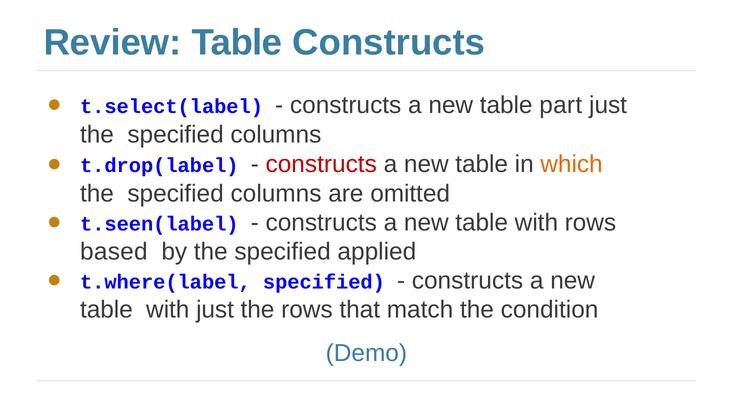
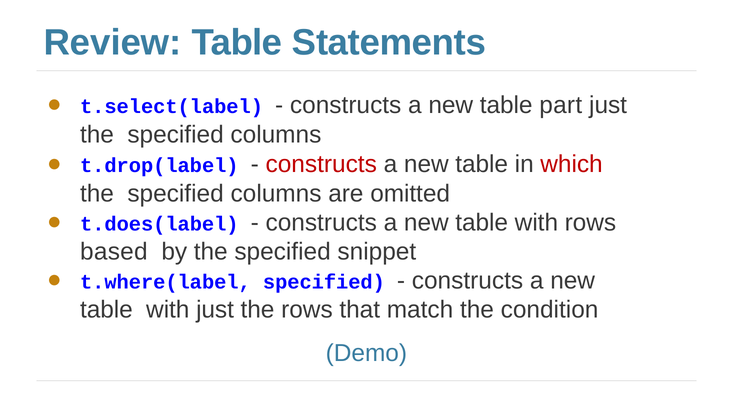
Table Constructs: Constructs -> Statements
which colour: orange -> red
t.seen(label: t.seen(label -> t.does(label
applied: applied -> snippet
